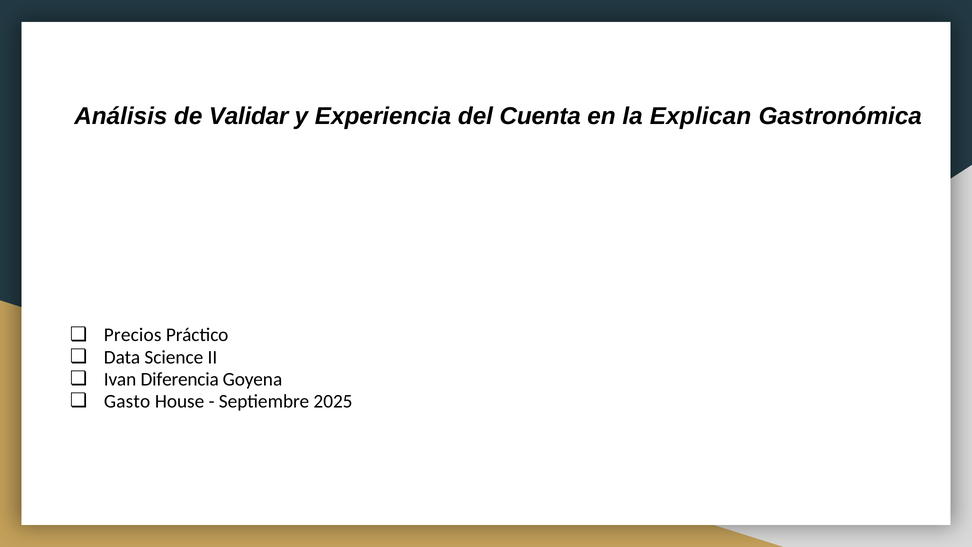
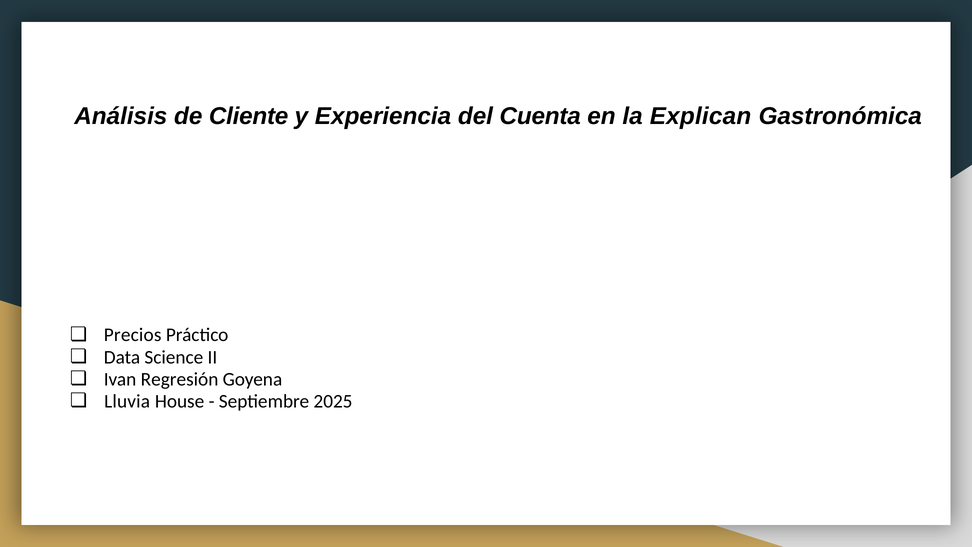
Validar: Validar -> Cliente
Diferencia: Diferencia -> Regresión
Gasto: Gasto -> Lluvia
